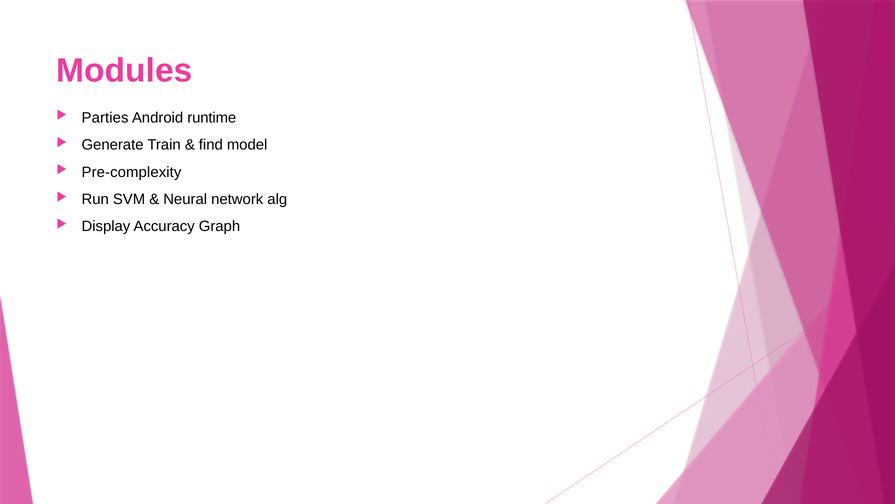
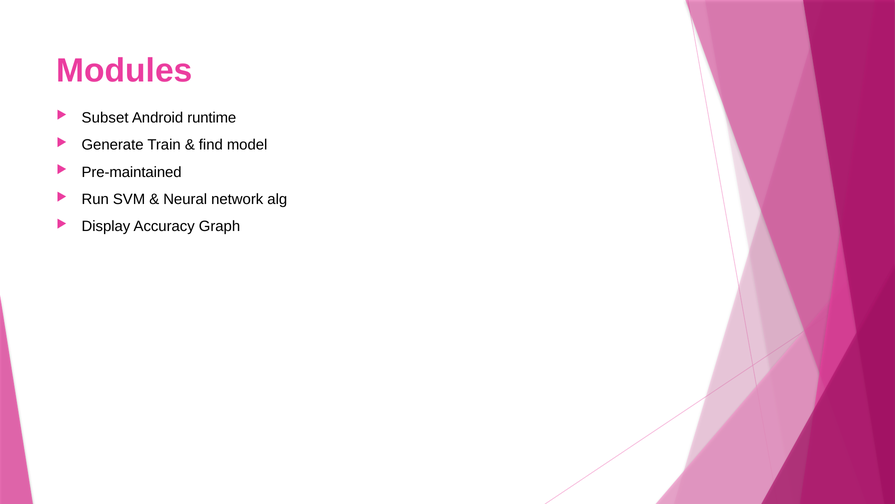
Parties: Parties -> Subset
Pre-complexity: Pre-complexity -> Pre-maintained
